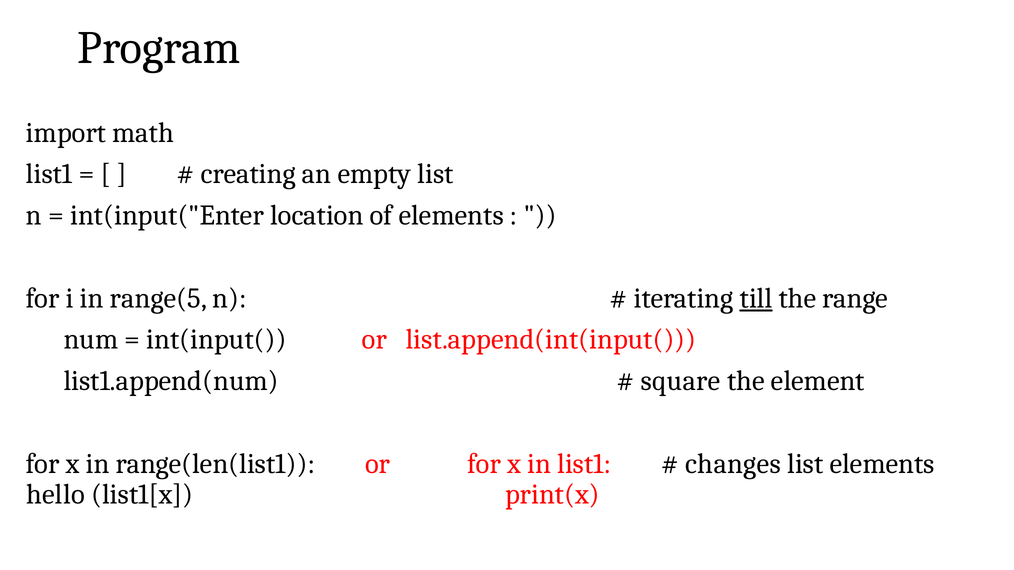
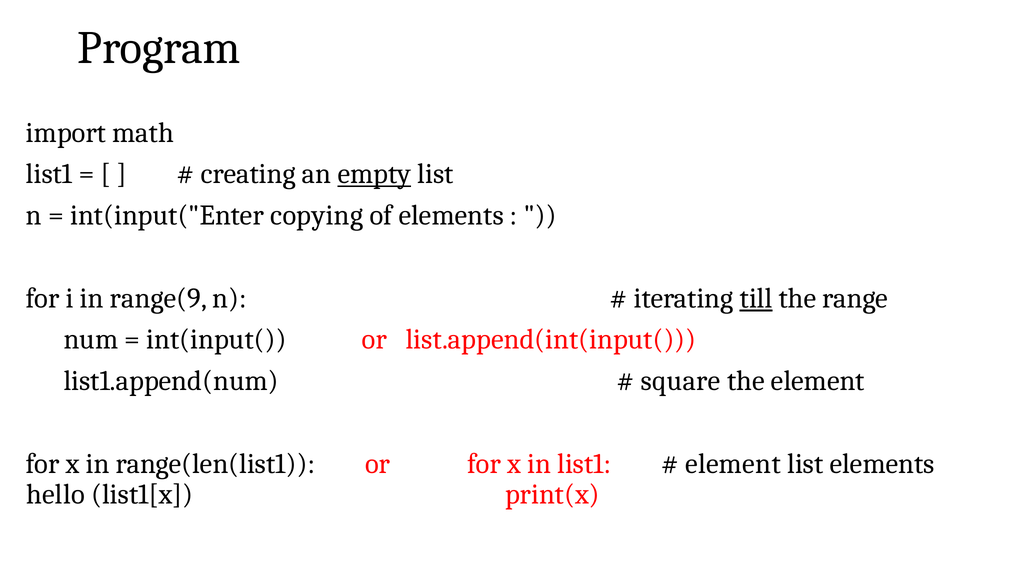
empty underline: none -> present
location: location -> copying
range(5: range(5 -> range(9
changes at (733, 464): changes -> element
